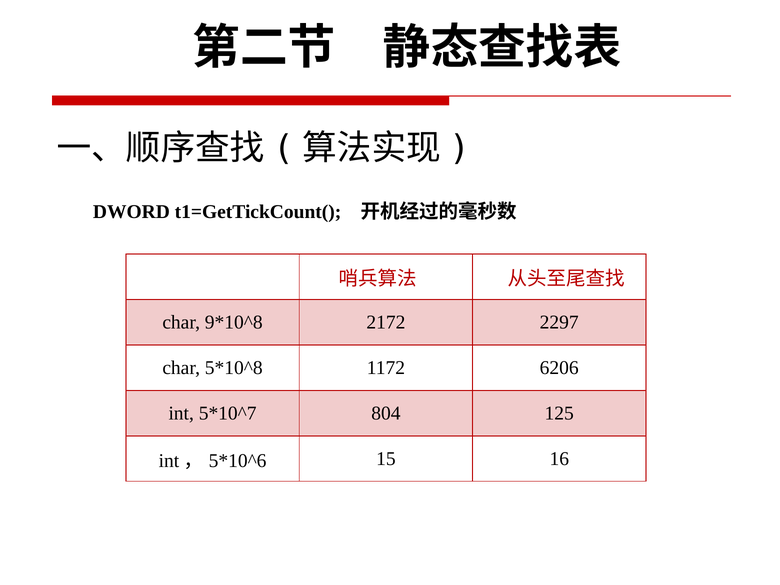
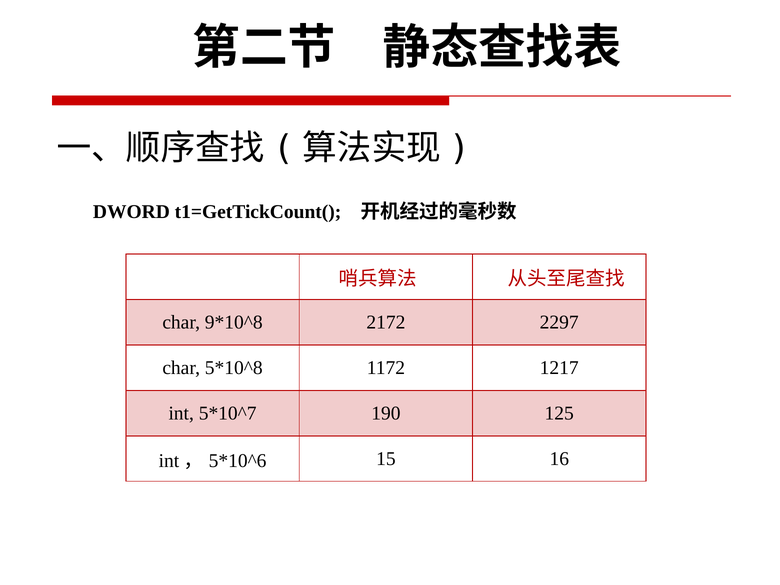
6206: 6206 -> 1217
804: 804 -> 190
